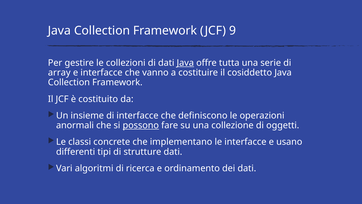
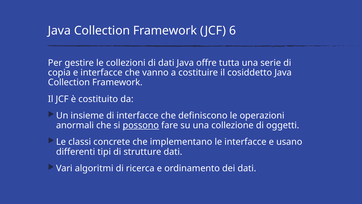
9: 9 -> 6
Java at (185, 63) underline: present -> none
array: array -> copia
